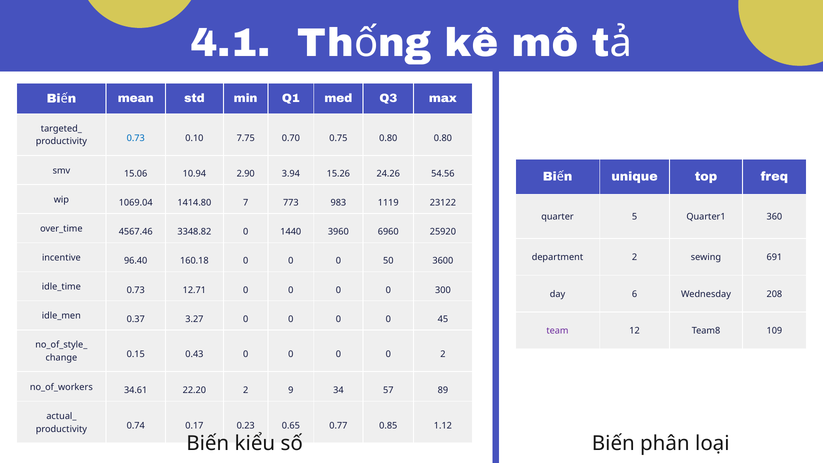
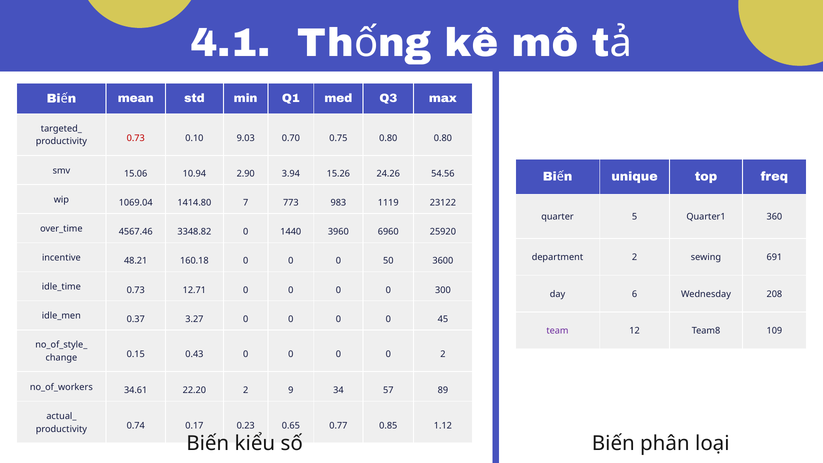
0.73 at (136, 138) colour: blue -> red
7.75: 7.75 -> 9.03
96.40: 96.40 -> 48.21
